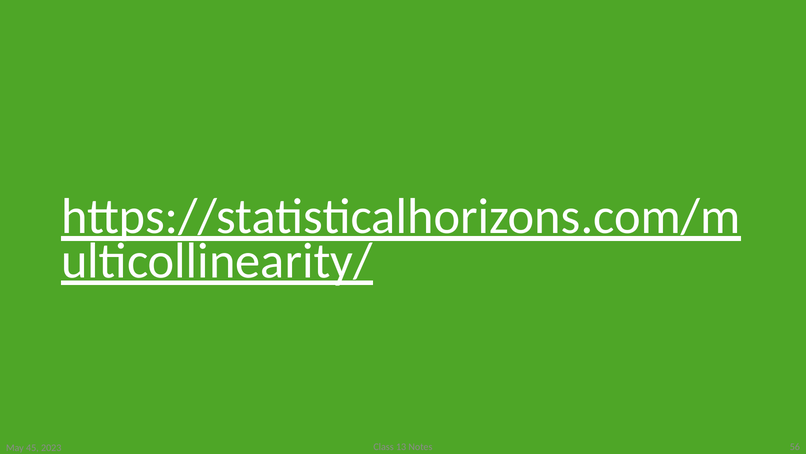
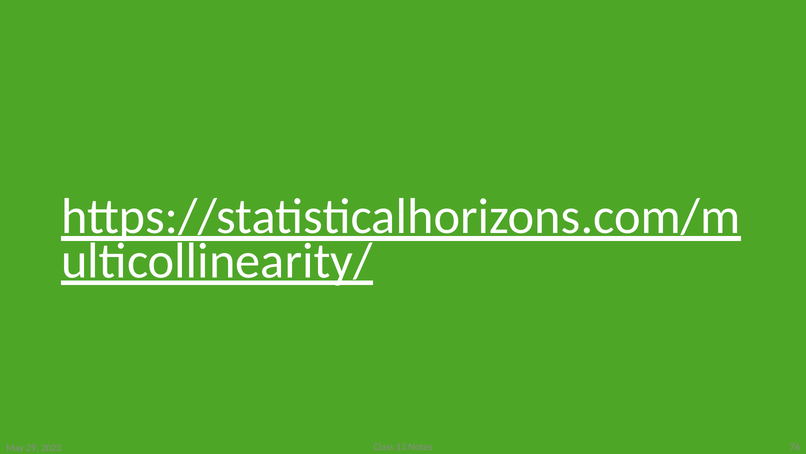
56: 56 -> 76
45: 45 -> 29
